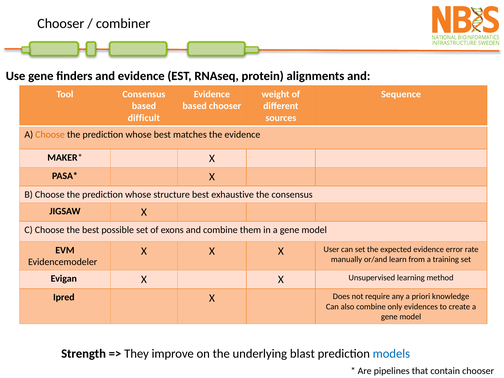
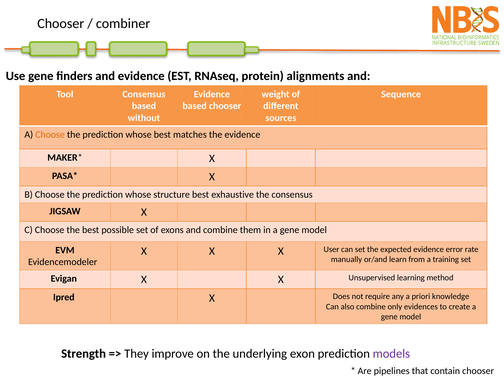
difficult: difficult -> without
blast: blast -> exon
models colour: blue -> purple
